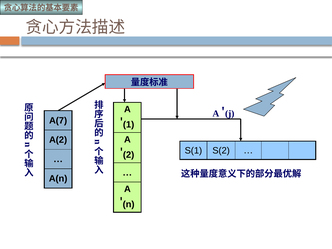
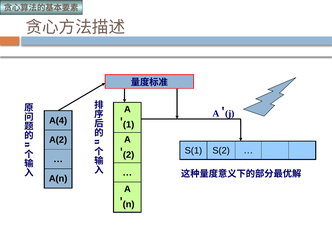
A(7: A(7 -> A(4
